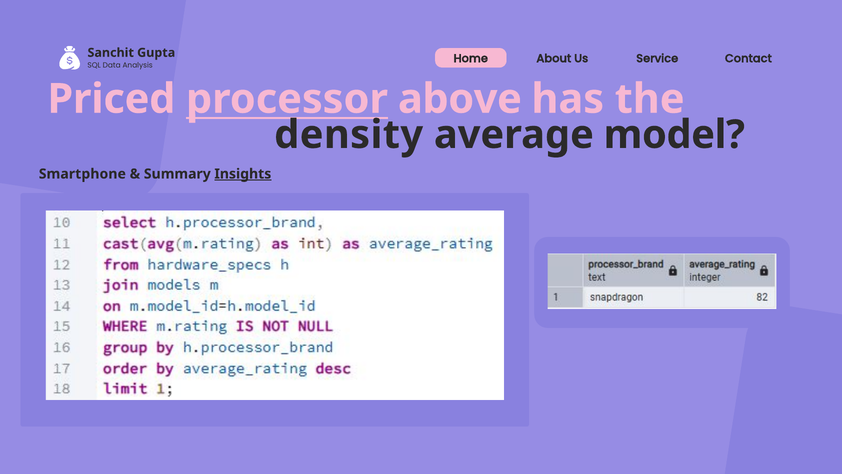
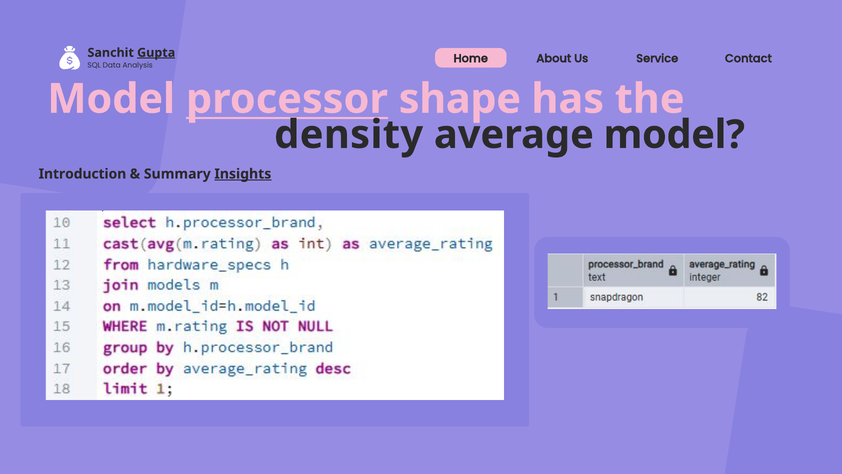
Gupta underline: none -> present
Priced at (111, 99): Priced -> Model
above: above -> shape
Smartphone: Smartphone -> Introduction
